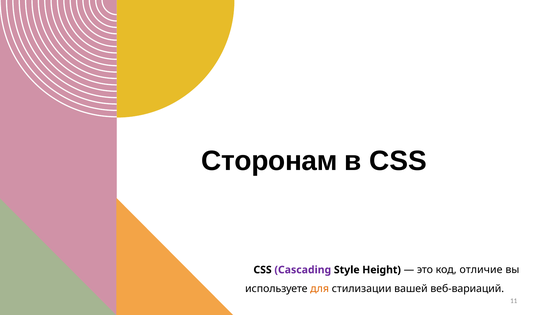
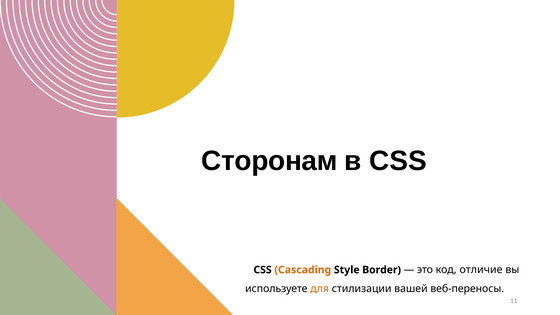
Cascading colour: purple -> orange
Height: Height -> Border
веб-вариаций: веб-вариаций -> веб-переносы
